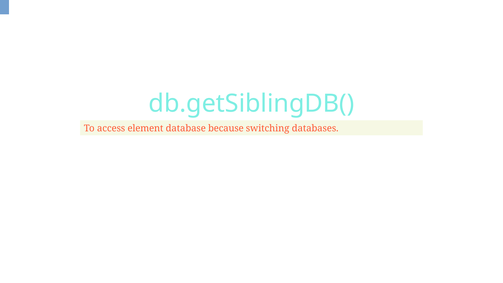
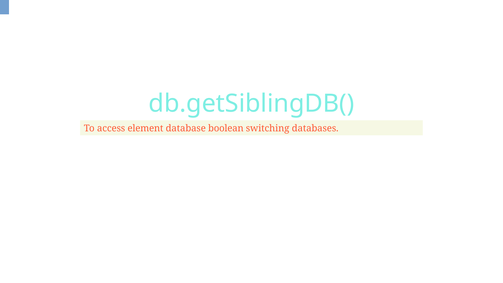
because: because -> boolean
